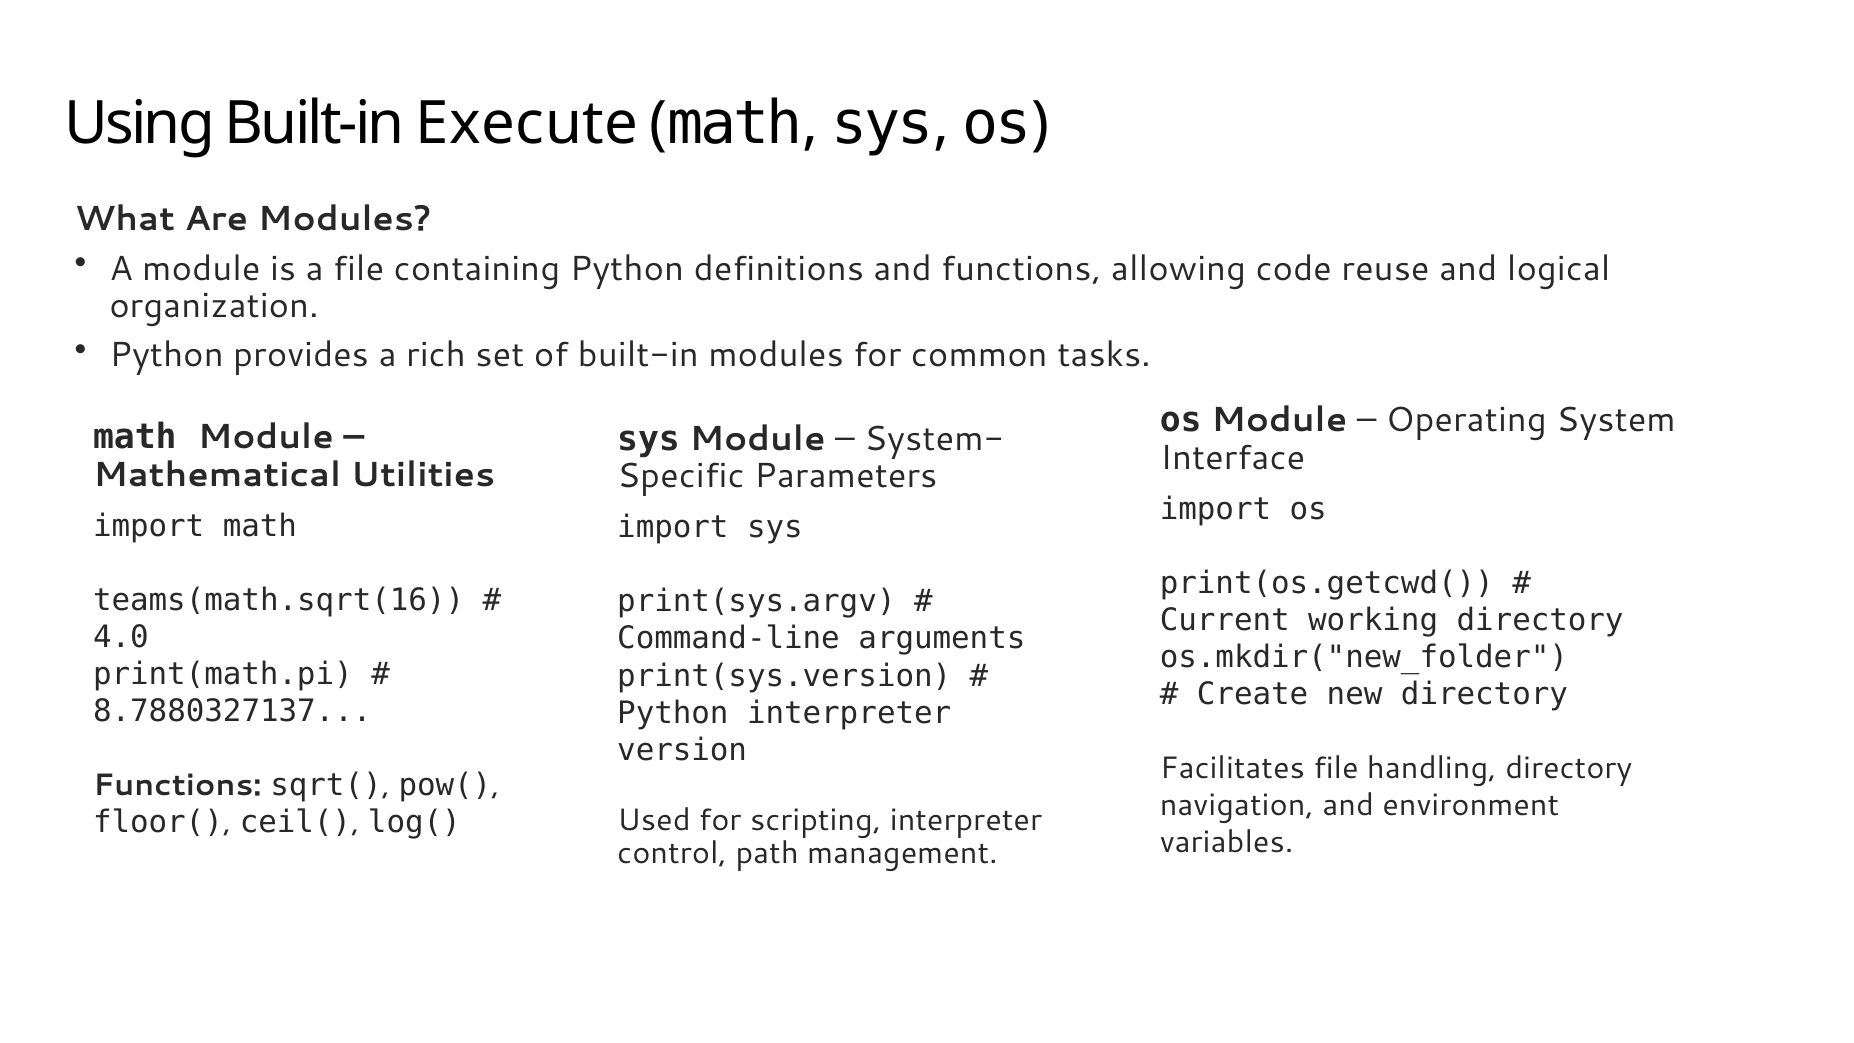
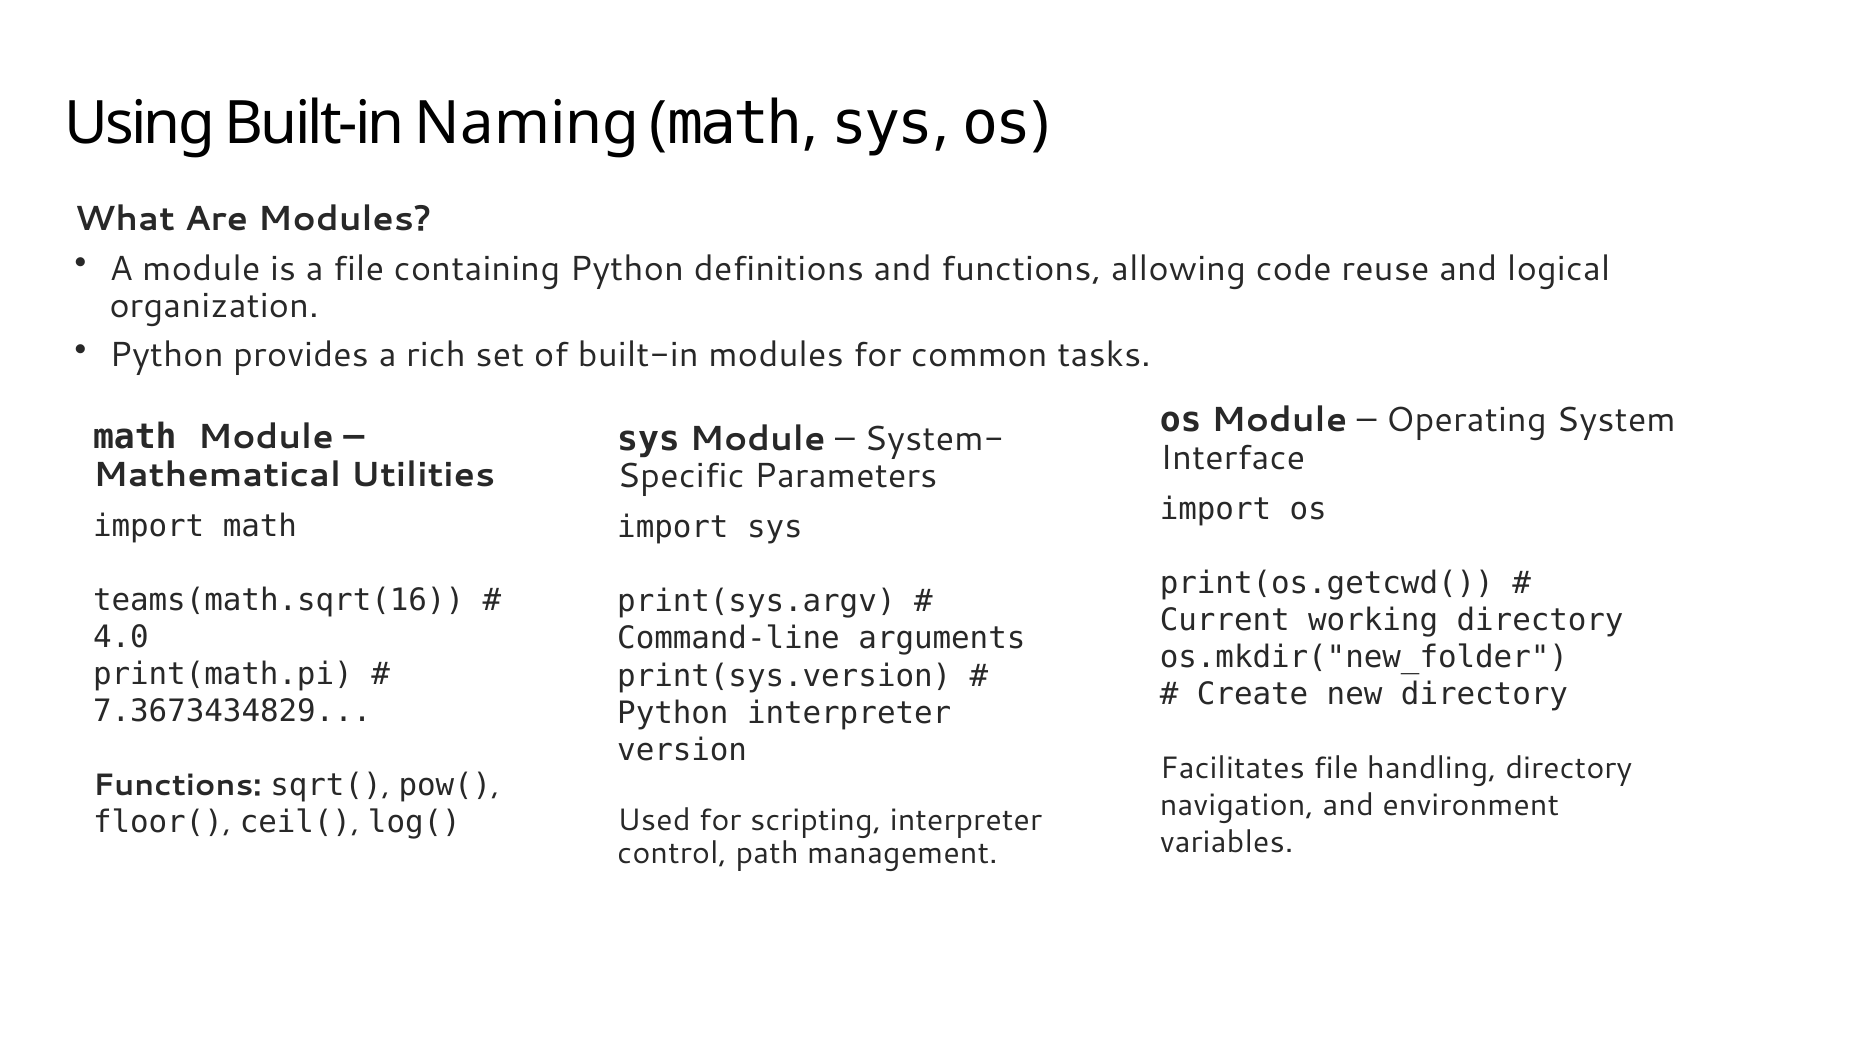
Execute: Execute -> Naming
8.7880327137: 8.7880327137 -> 7.3673434829
